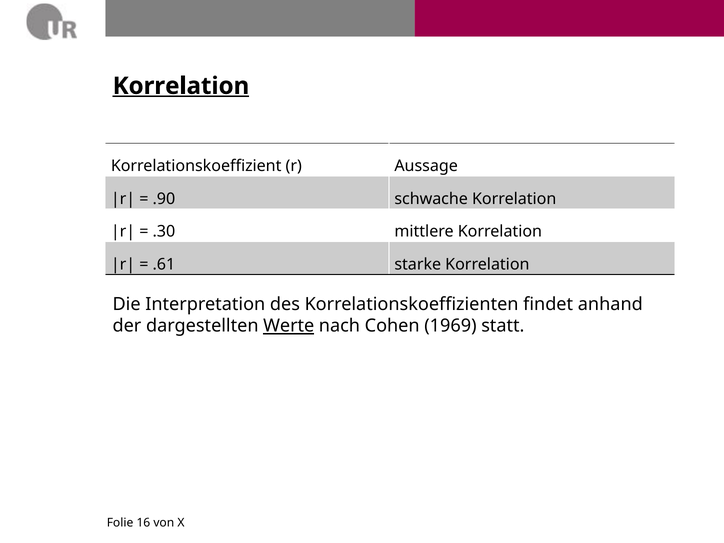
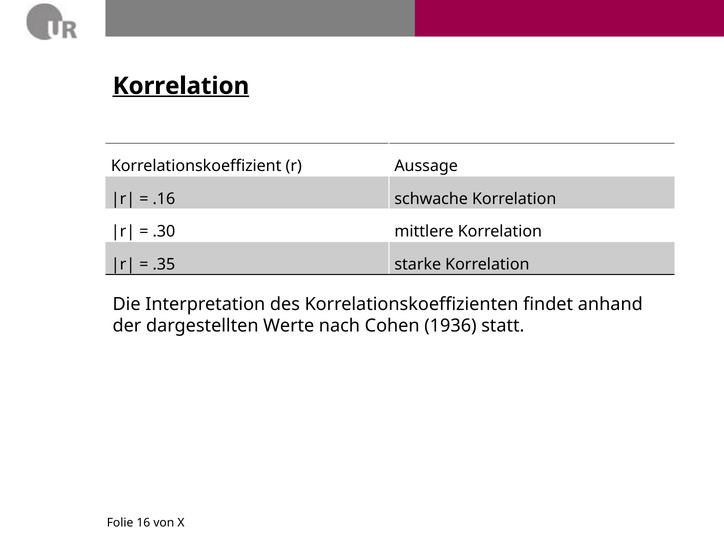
.90: .90 -> .16
.61: .61 -> .35
Werte underline: present -> none
1969: 1969 -> 1936
